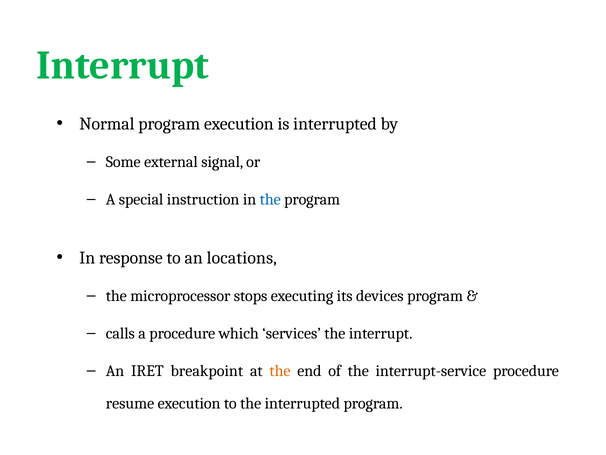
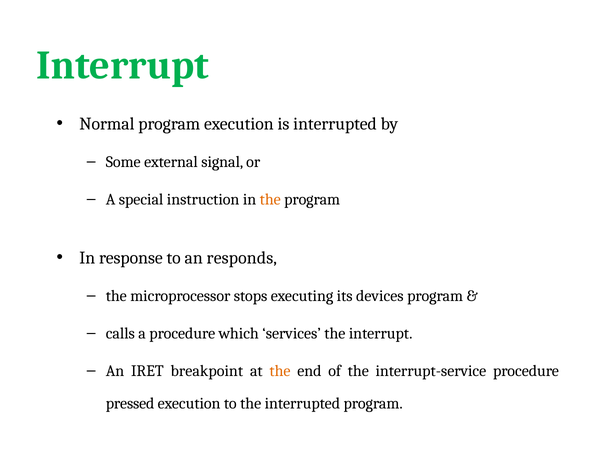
the at (270, 199) colour: blue -> orange
locations: locations -> responds
resume: resume -> pressed
